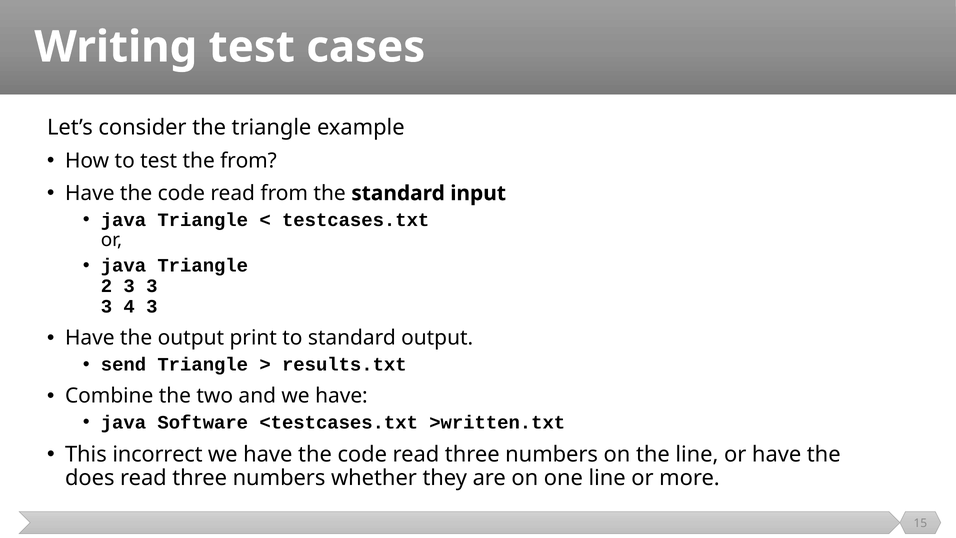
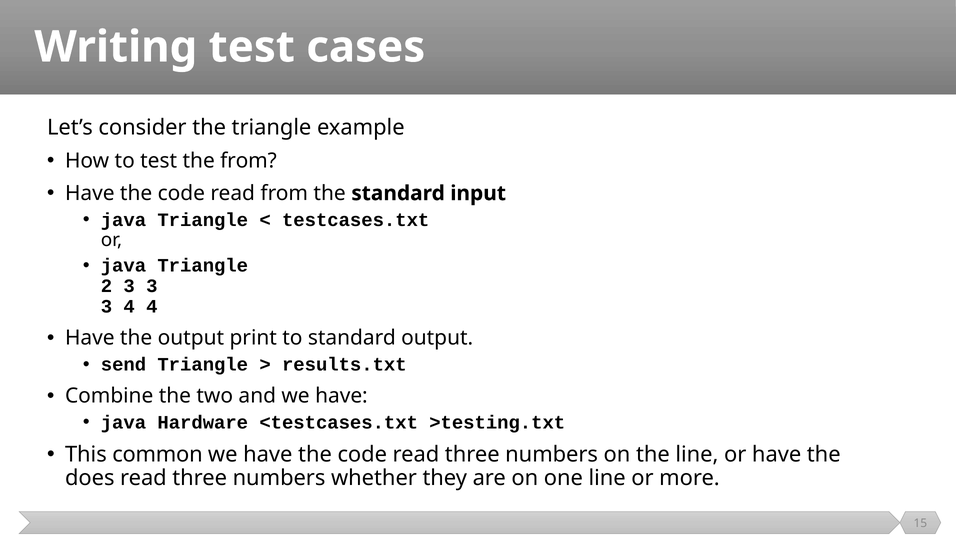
4 3: 3 -> 4
Software: Software -> Hardware
>written.txt: >written.txt -> >testing.txt
incorrect: incorrect -> common
